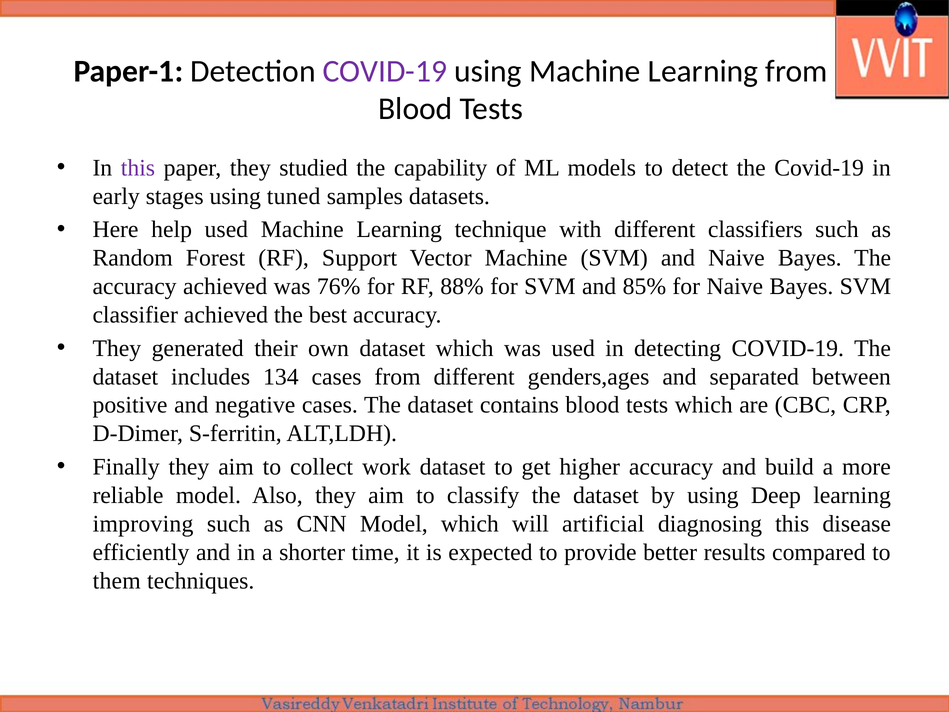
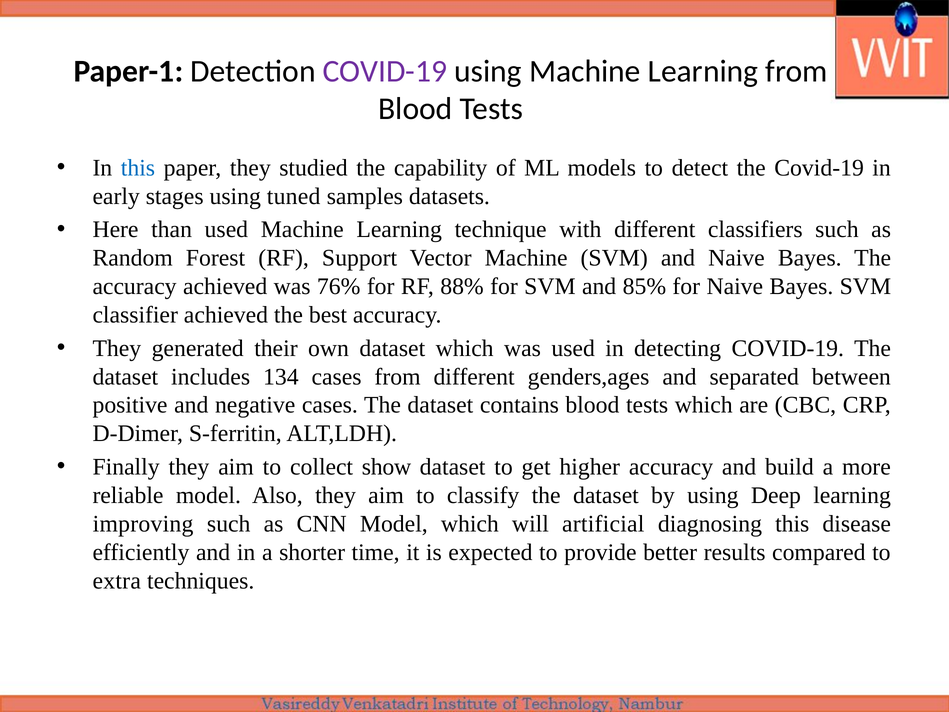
this at (138, 168) colour: purple -> blue
help: help -> than
work: work -> show
them: them -> extra
